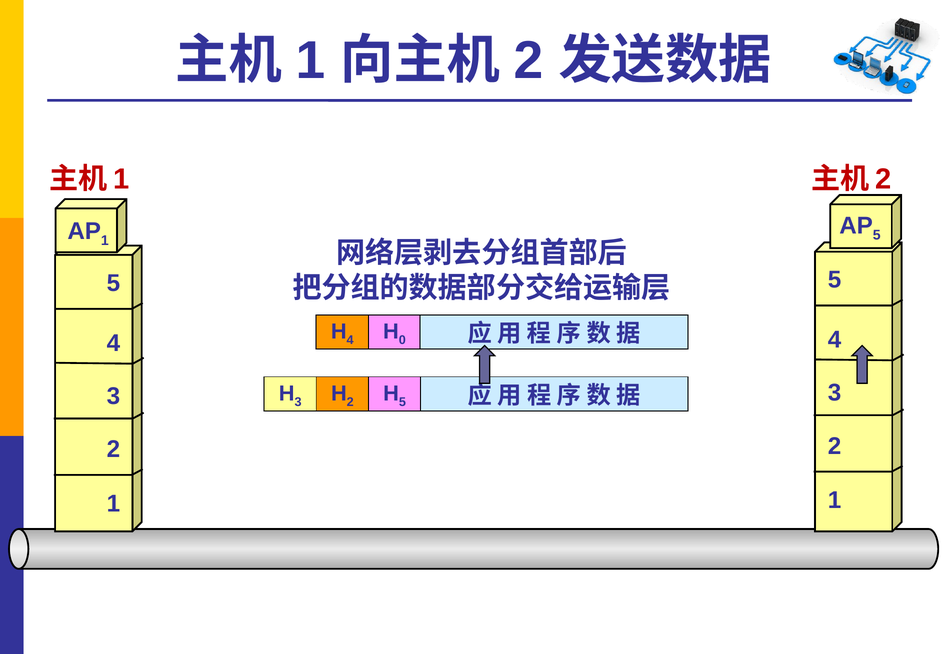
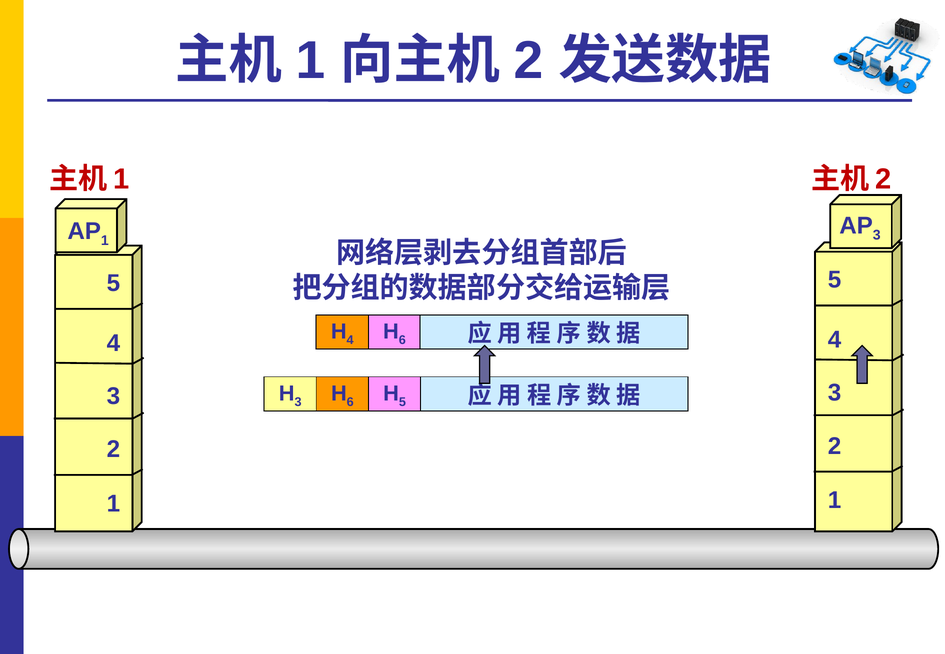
5 at (877, 235): 5 -> 3
0 at (402, 340): 0 -> 6
2 at (350, 402): 2 -> 6
